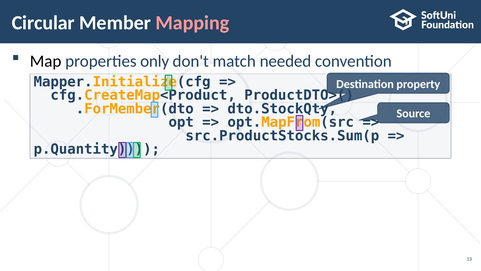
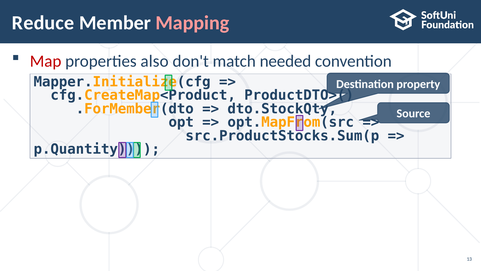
Circular: Circular -> Reduce
Map colour: black -> red
only: only -> also
